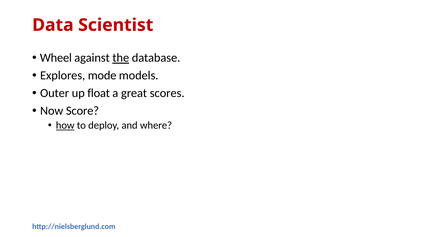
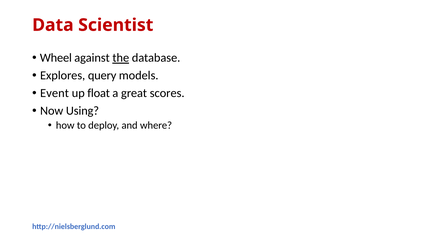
mode: mode -> query
Outer: Outer -> Event
Score: Score -> Using
how underline: present -> none
